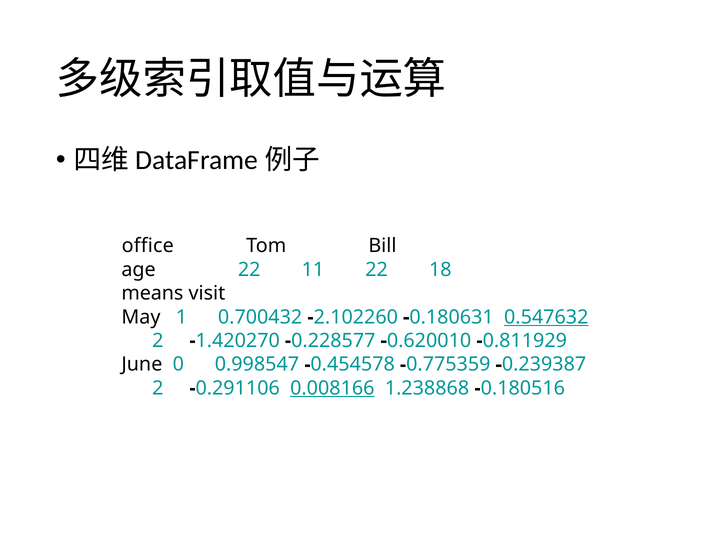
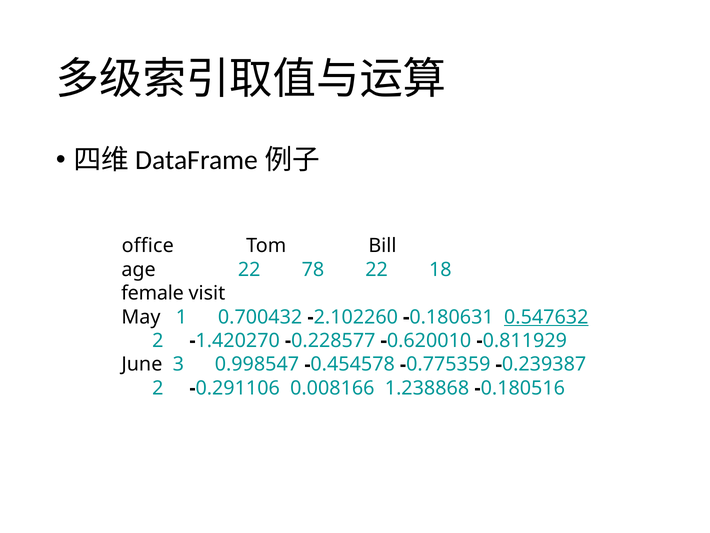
11: 11 -> 78
means: means -> female
0: 0 -> 3
0.008166 underline: present -> none
